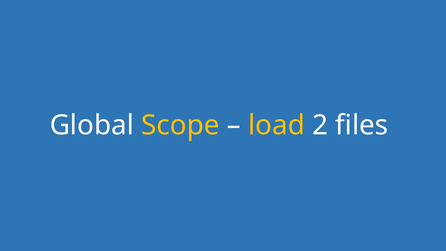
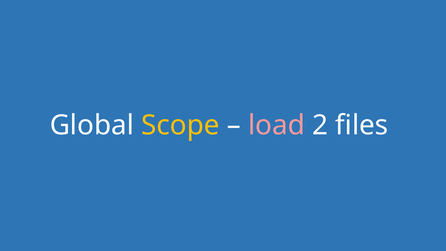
load colour: yellow -> pink
